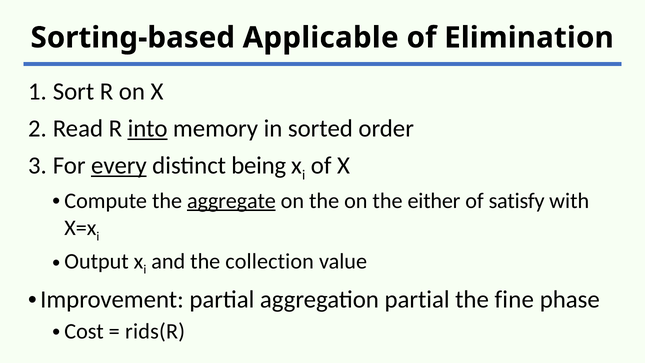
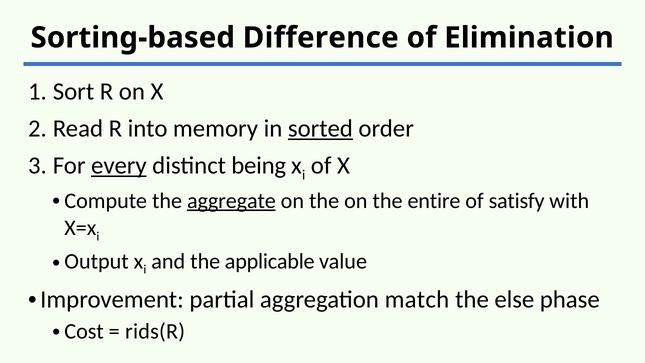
Applicable: Applicable -> Difference
into underline: present -> none
sorted underline: none -> present
either: either -> entire
collection: collection -> applicable
aggregation partial: partial -> match
fine: fine -> else
